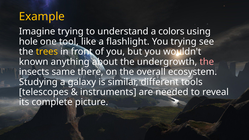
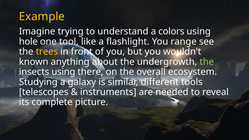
You trying: trying -> range
the at (207, 62) colour: pink -> light green
insects same: same -> using
